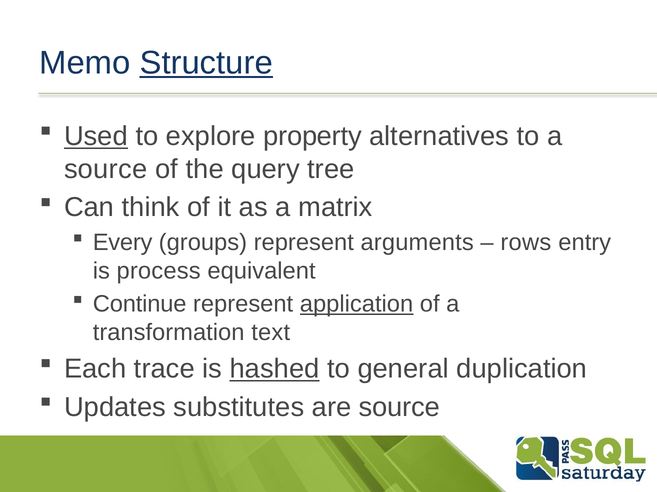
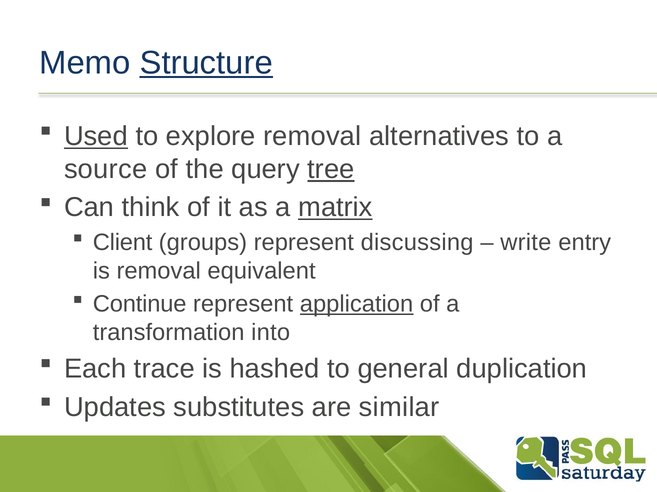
explore property: property -> removal
tree underline: none -> present
matrix underline: none -> present
Every: Every -> Client
arguments: arguments -> discussing
rows: rows -> write
is process: process -> removal
text: text -> into
hashed underline: present -> none
are source: source -> similar
